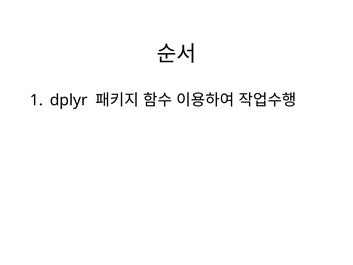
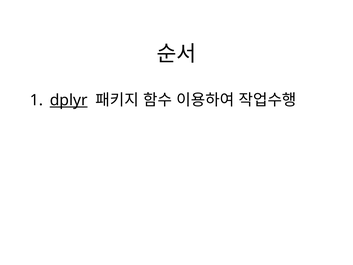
dplyr underline: none -> present
